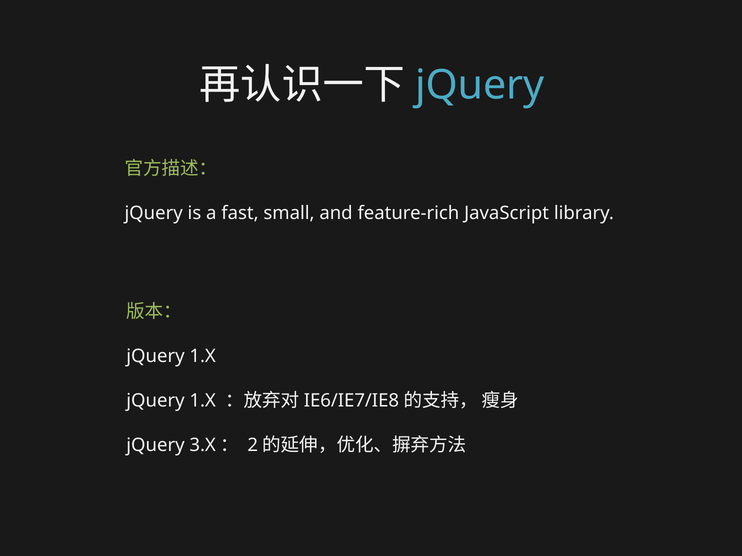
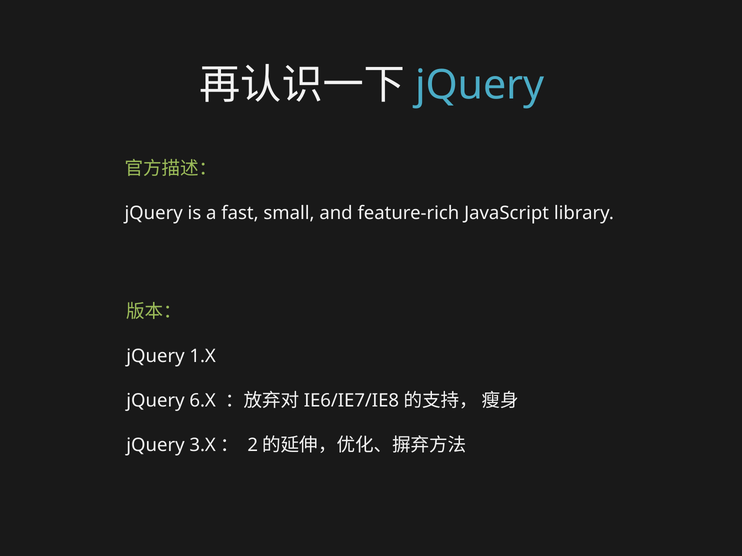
1.X at (203, 401): 1.X -> 6.X
